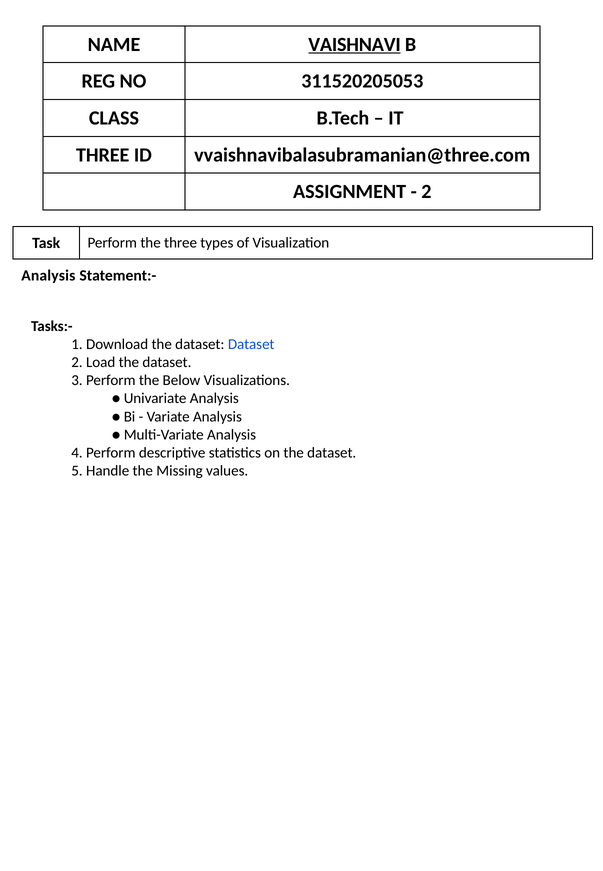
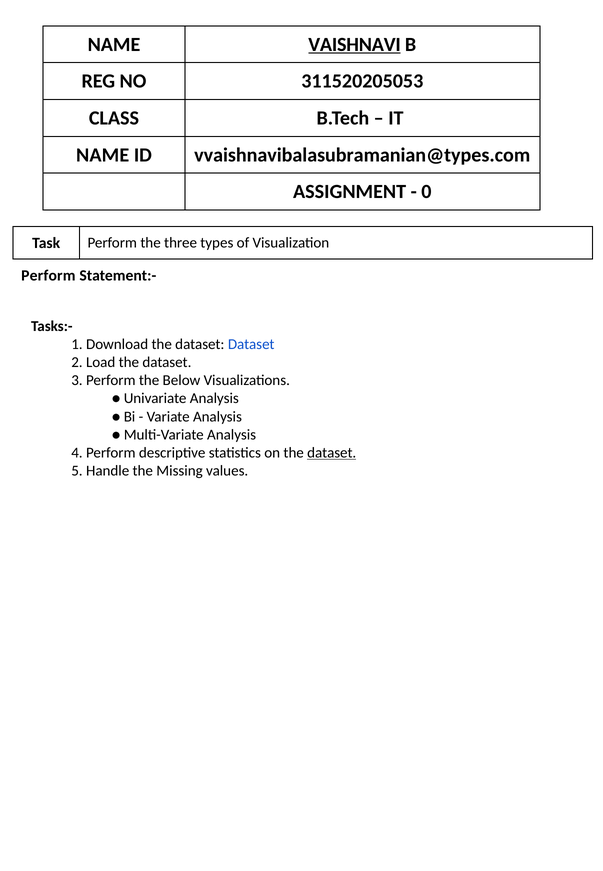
THREE at (103, 155): THREE -> NAME
vvaishnavibalasubramanian@three.com: vvaishnavibalasubramanian@three.com -> vvaishnavibalasubramanian@types.com
2 at (426, 192): 2 -> 0
Analysis at (48, 276): Analysis -> Perform
dataset at (332, 453) underline: none -> present
